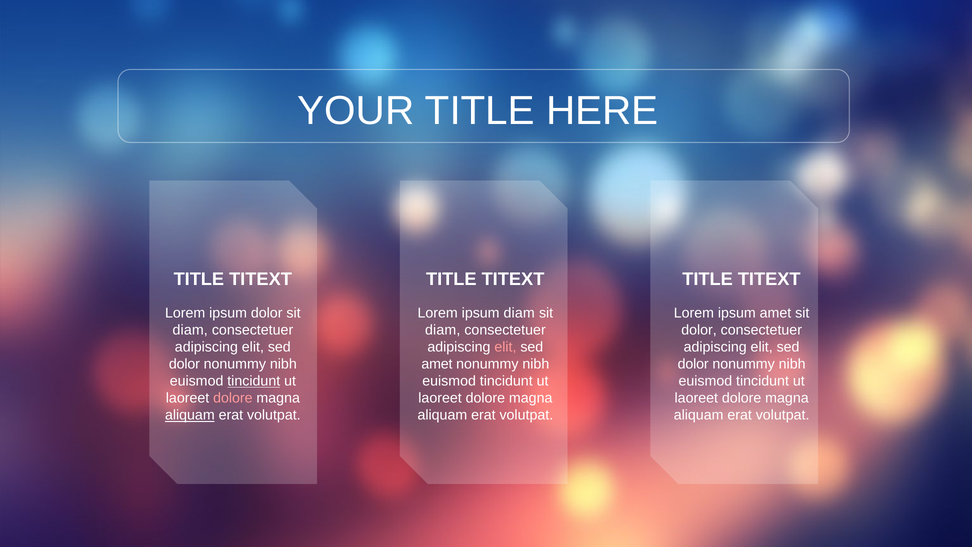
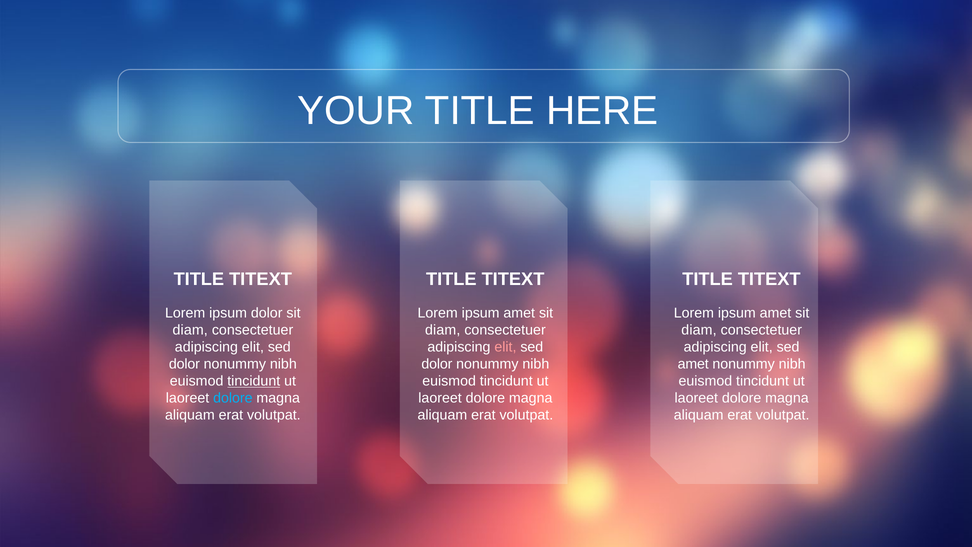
diam at (519, 313): diam -> amet
dolor at (699, 330): dolor -> diam
amet at (437, 364): amet -> dolor
dolor at (693, 364): dolor -> amet
dolore at (233, 398) colour: pink -> light blue
aliquam at (190, 415) underline: present -> none
